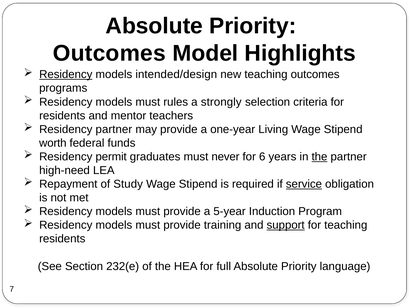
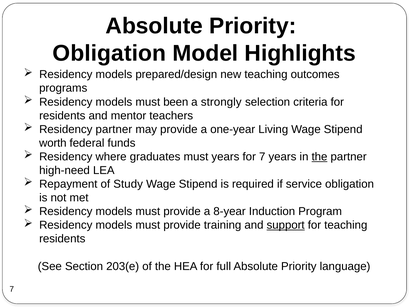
Outcomes at (109, 53): Outcomes -> Obligation
Residency at (66, 74) underline: present -> none
intended/design: intended/design -> prepared/design
rules: rules -> been
permit: permit -> where
must never: never -> years
for 6: 6 -> 7
service underline: present -> none
5-year: 5-year -> 8-year
232(e: 232(e -> 203(e
